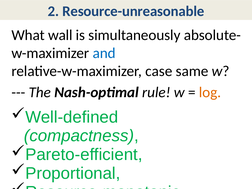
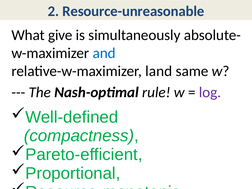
wall: wall -> give
case: case -> land
log colour: orange -> purple
